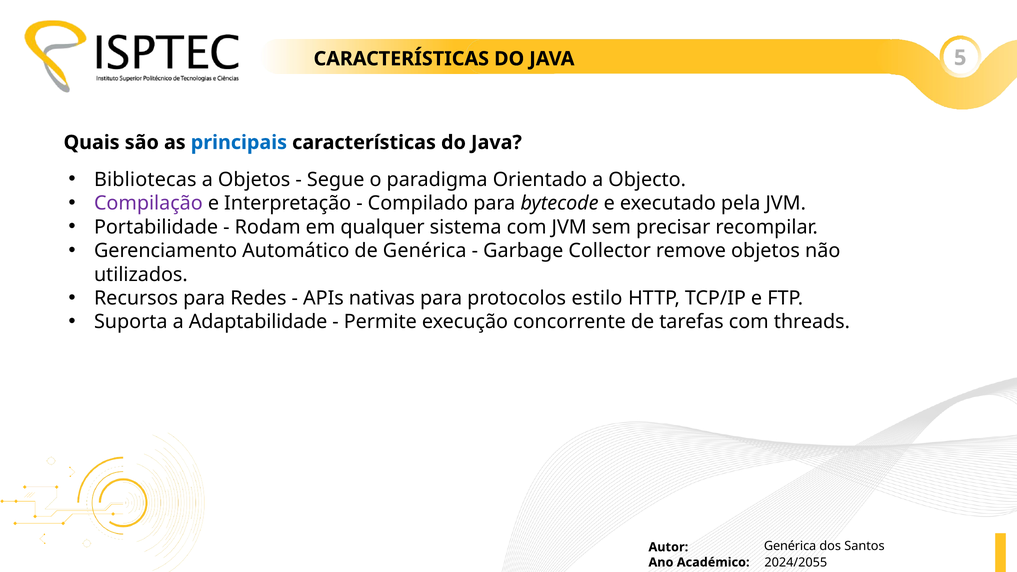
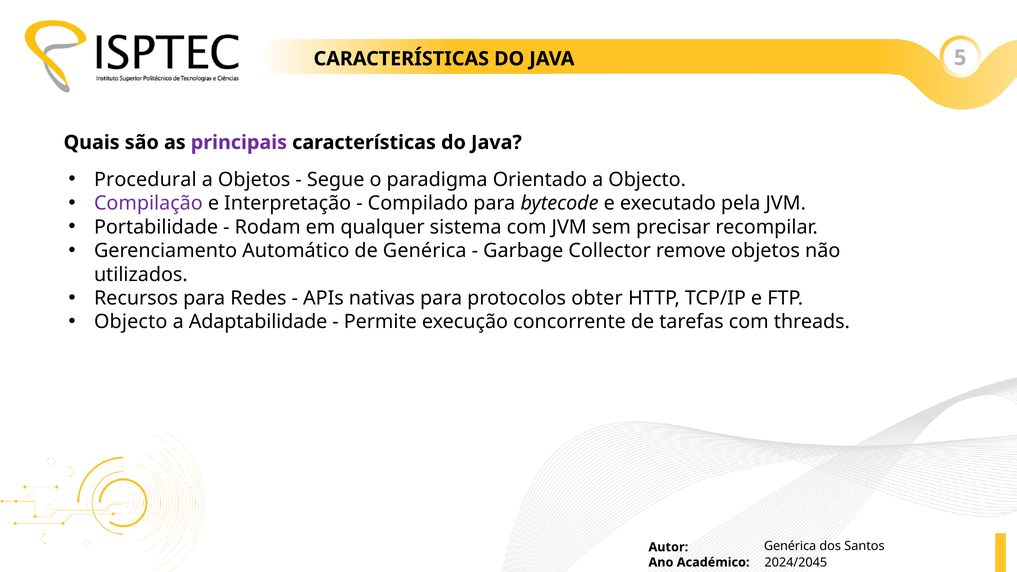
principais colour: blue -> purple
Bibliotecas: Bibliotecas -> Procedural
estilo: estilo -> obter
Suporta at (131, 322): Suporta -> Objecto
2024/2055: 2024/2055 -> 2024/2045
